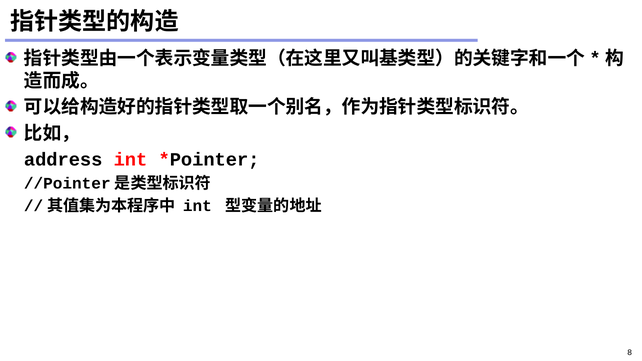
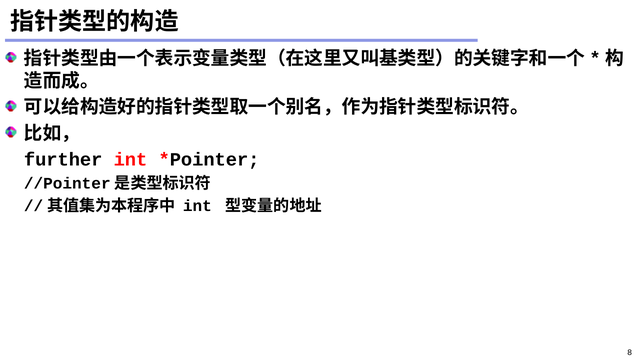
address: address -> further
